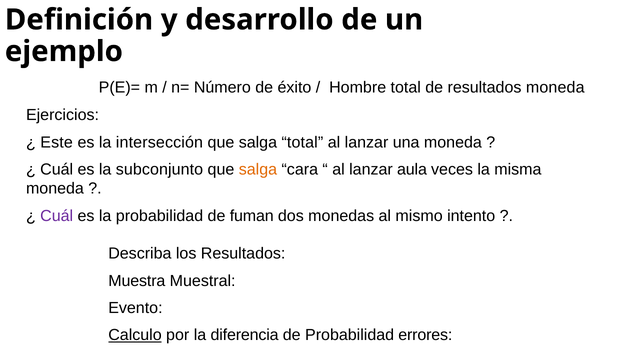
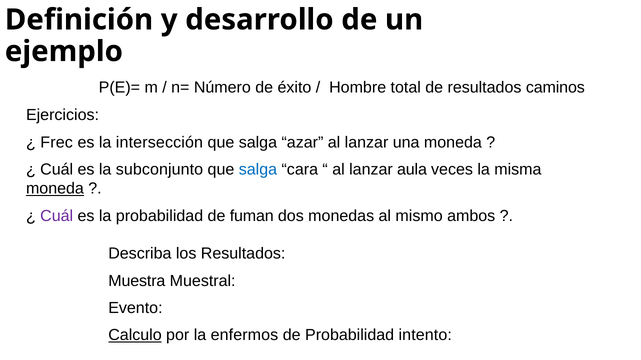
resultados moneda: moneda -> caminos
Este: Este -> Frec
salga total: total -> azar
salga at (258, 170) colour: orange -> blue
moneda at (55, 189) underline: none -> present
intento: intento -> ambos
diferencia: diferencia -> enfermos
errores: errores -> intento
